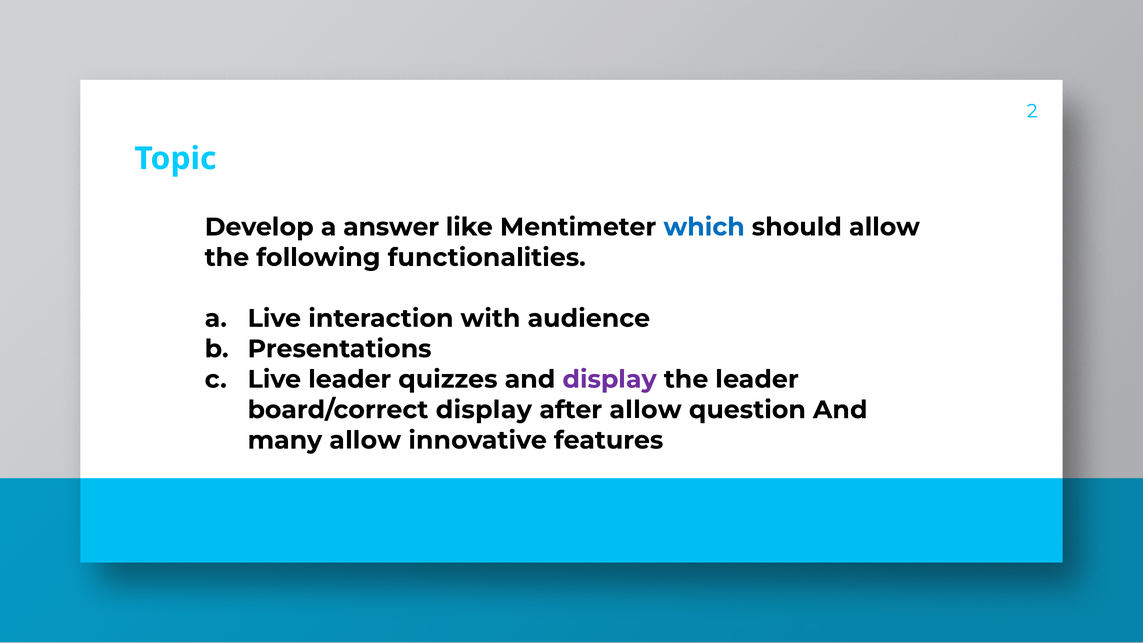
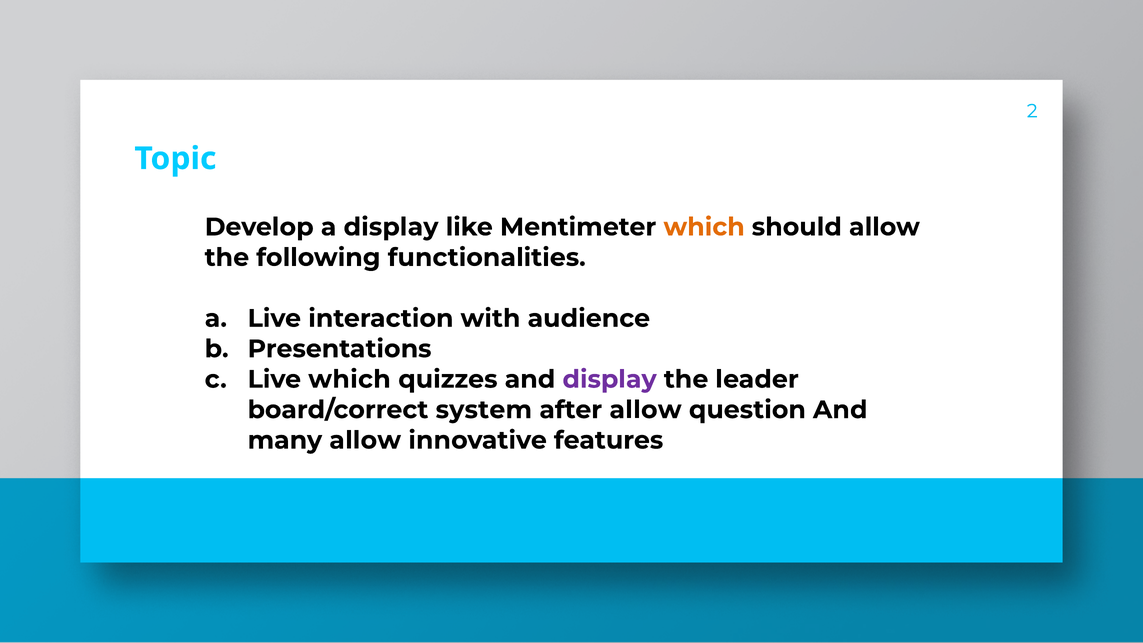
a answer: answer -> display
which at (704, 227) colour: blue -> orange
Live leader: leader -> which
board/correct display: display -> system
